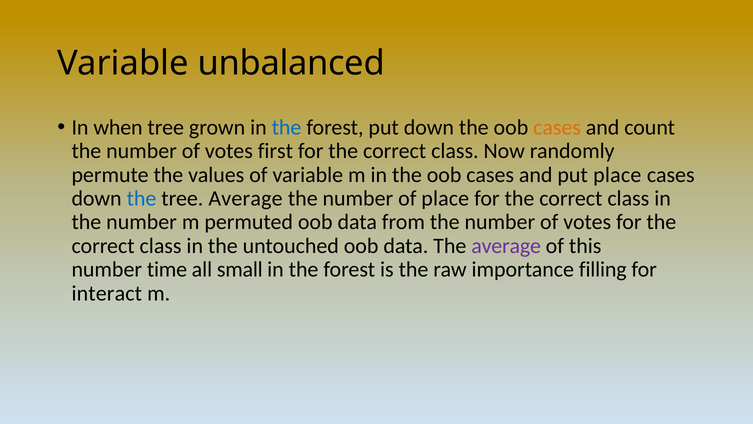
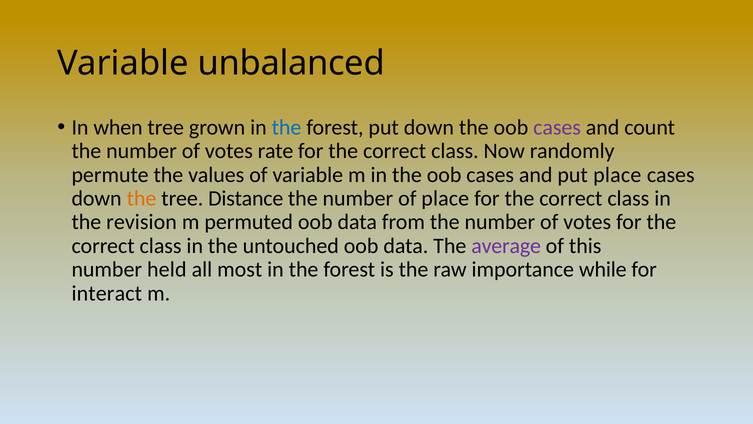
cases at (557, 127) colour: orange -> purple
first: first -> rate
the at (142, 198) colour: blue -> orange
tree Average: Average -> Distance
number at (142, 222): number -> revision
time: time -> held
small: small -> most
filling: filling -> while
